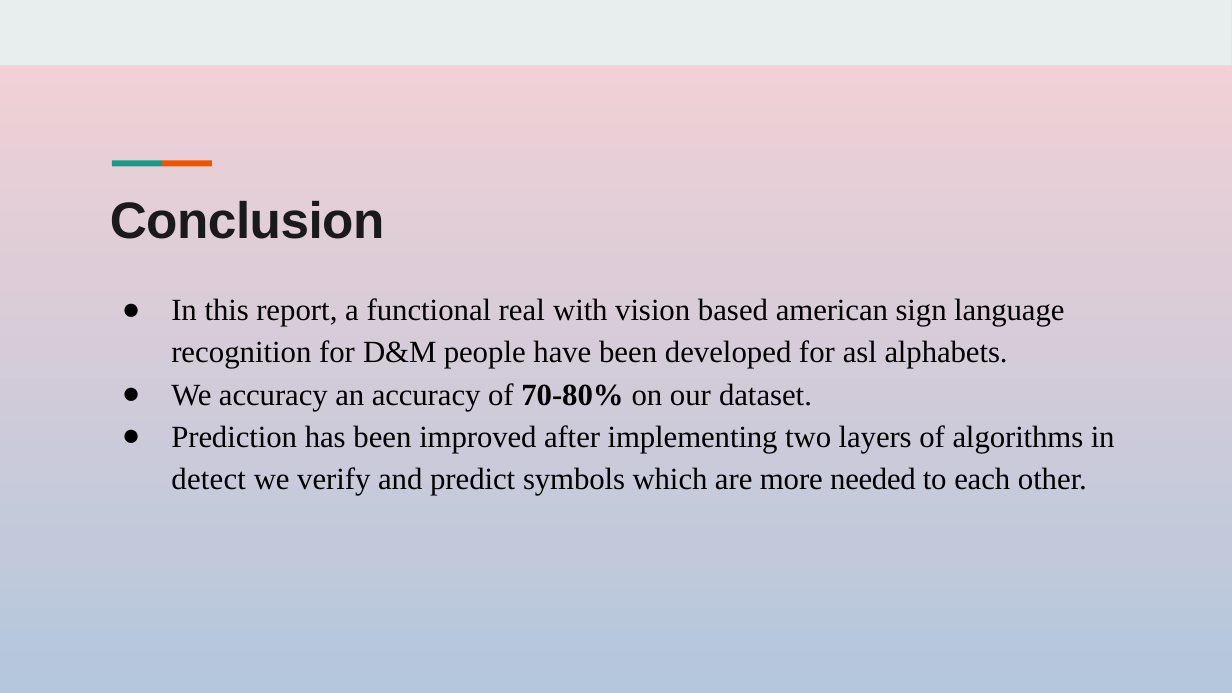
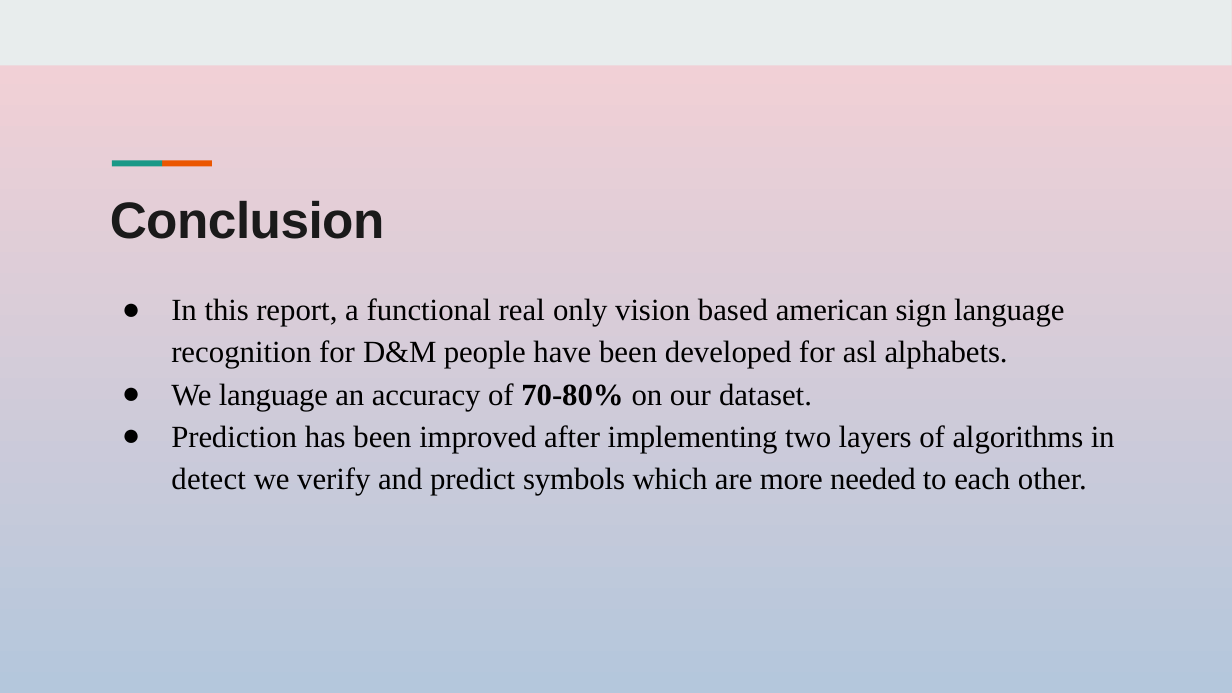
with: with -> only
We accuracy: accuracy -> language
